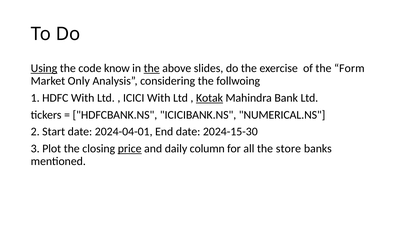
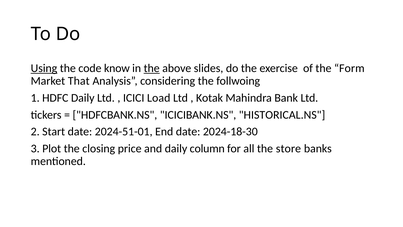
Only: Only -> That
HDFC With: With -> Daily
ICICI With: With -> Load
Kotak underline: present -> none
NUMERICAL.NS: NUMERICAL.NS -> HISTORICAL.NS
2024-04-01: 2024-04-01 -> 2024-51-01
2024-15-30: 2024-15-30 -> 2024-18-30
price underline: present -> none
